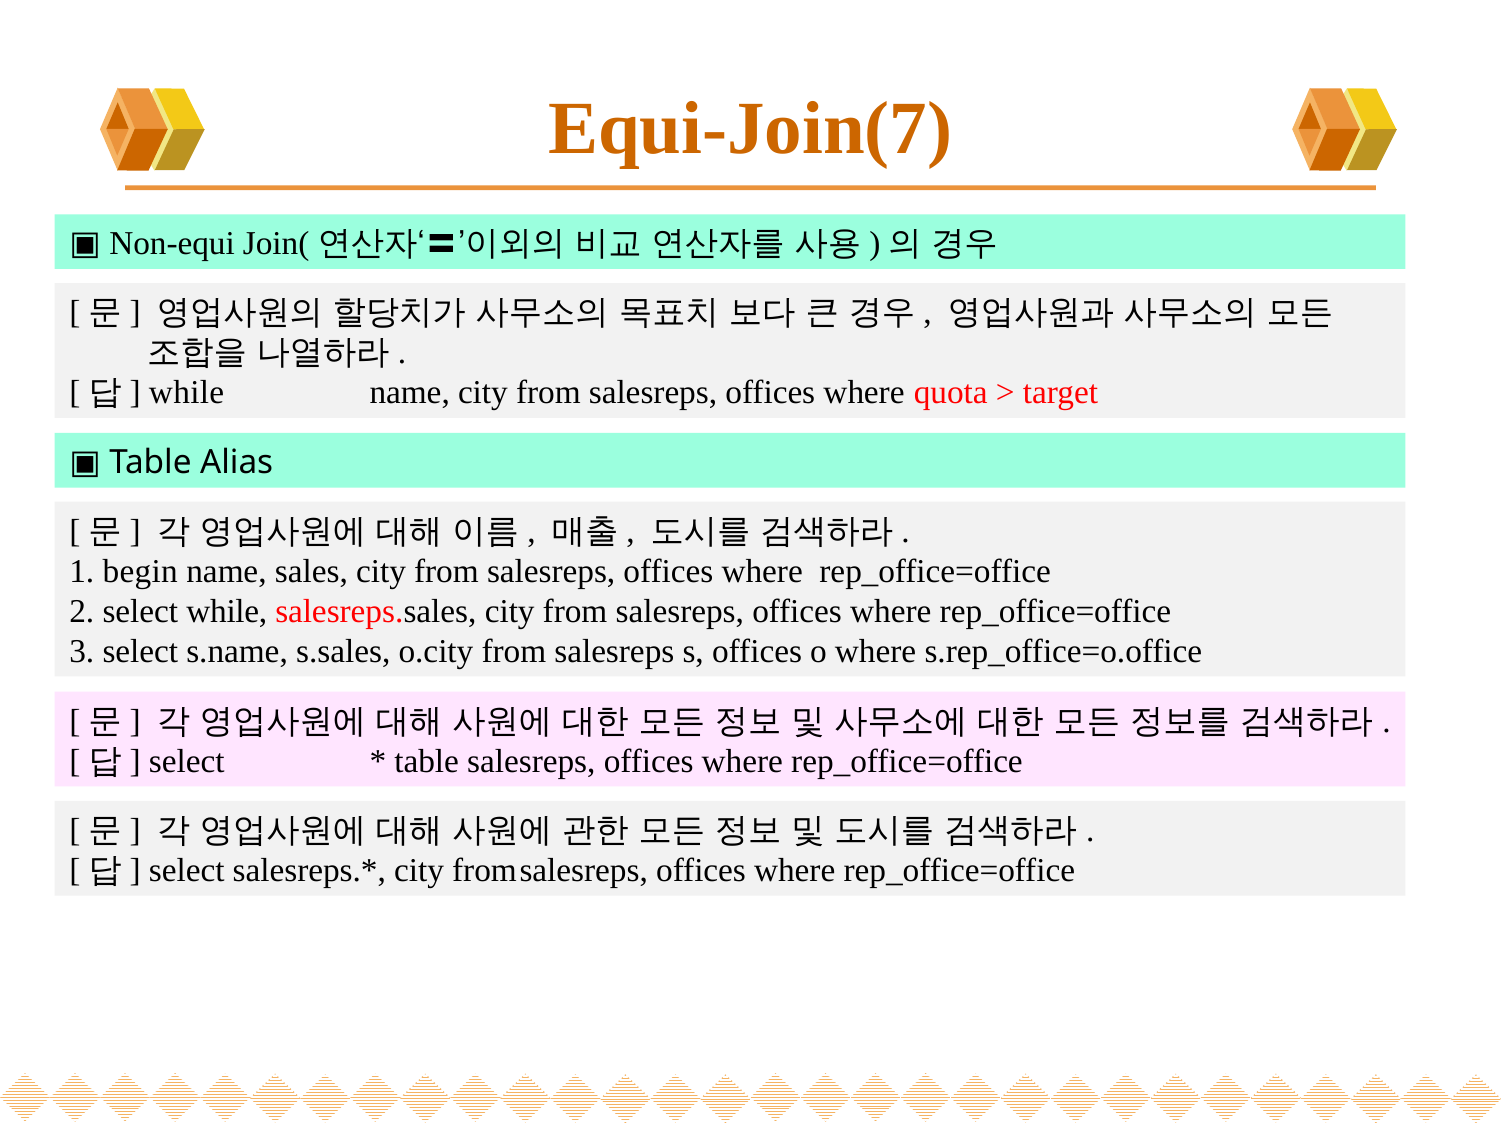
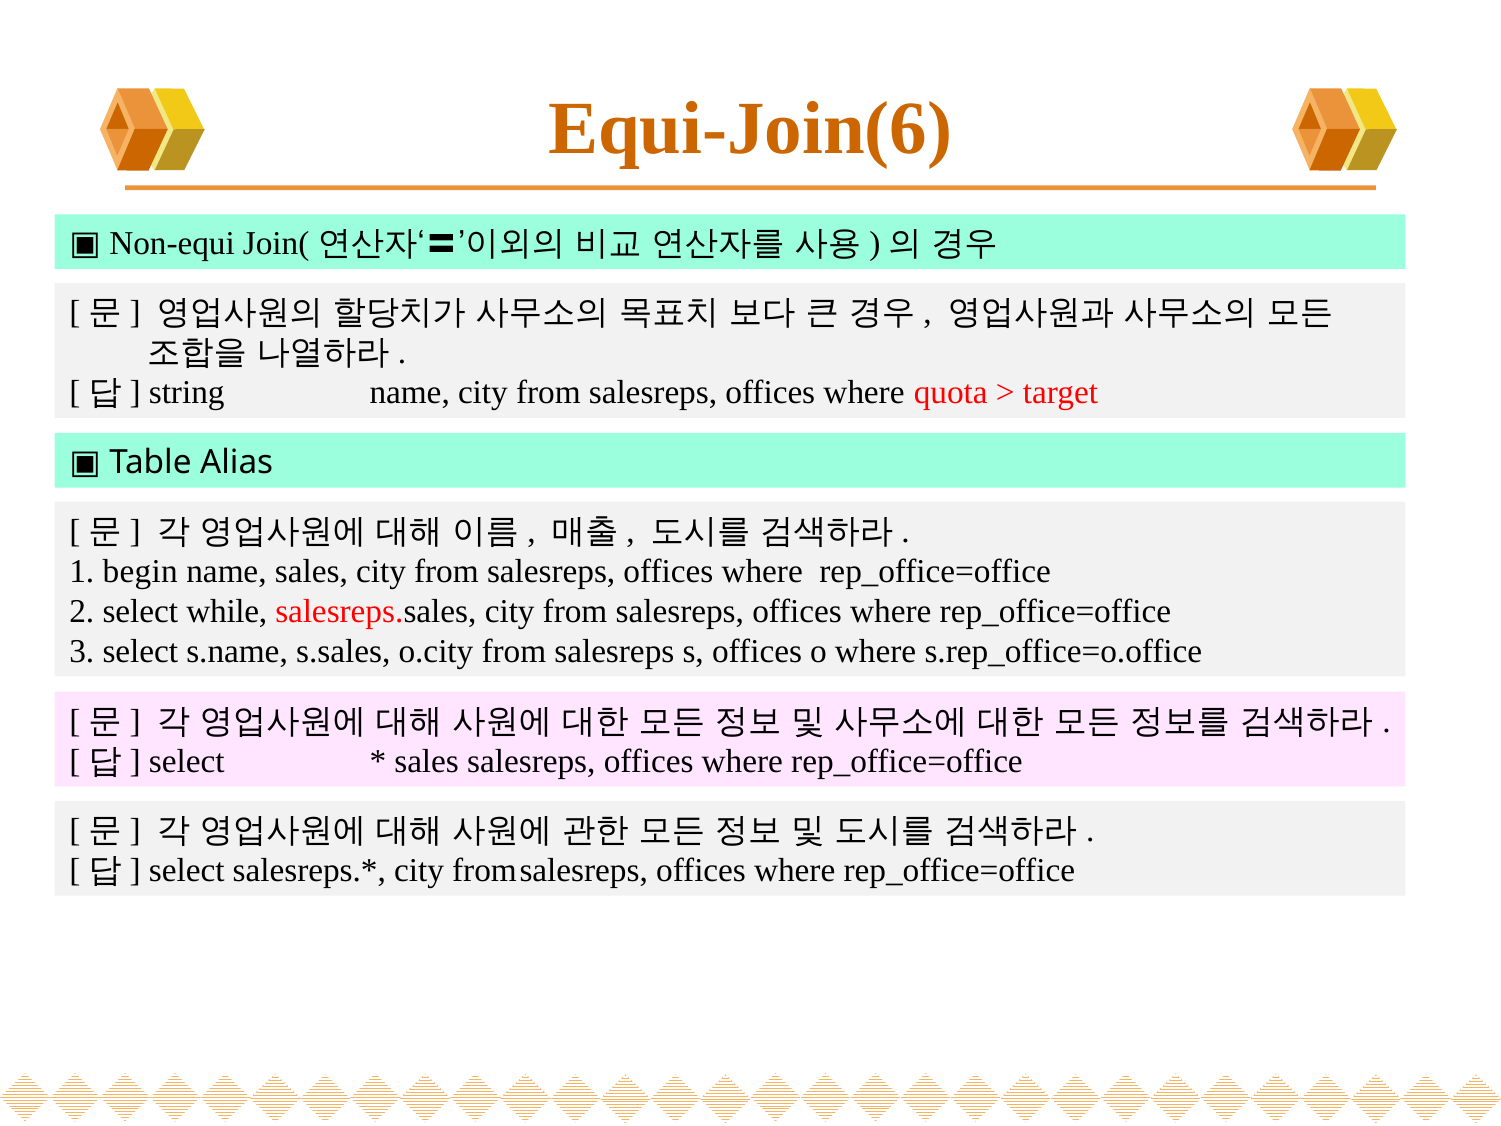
Equi-Join(7: Equi-Join(7 -> Equi-Join(6
while at (187, 393): while -> string
table at (427, 761): table -> sales
